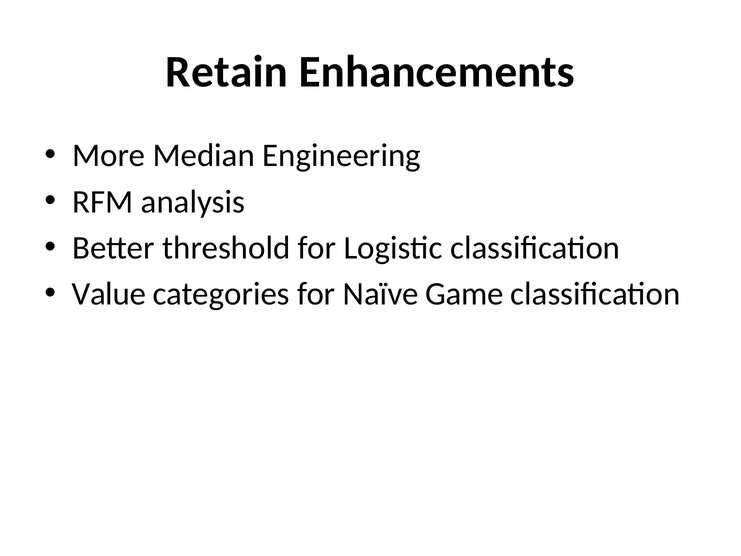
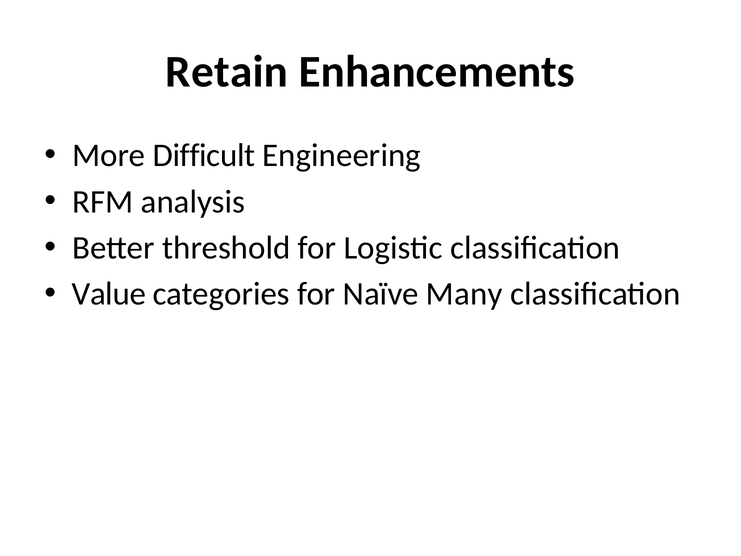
Median: Median -> Difficult
Game: Game -> Many
